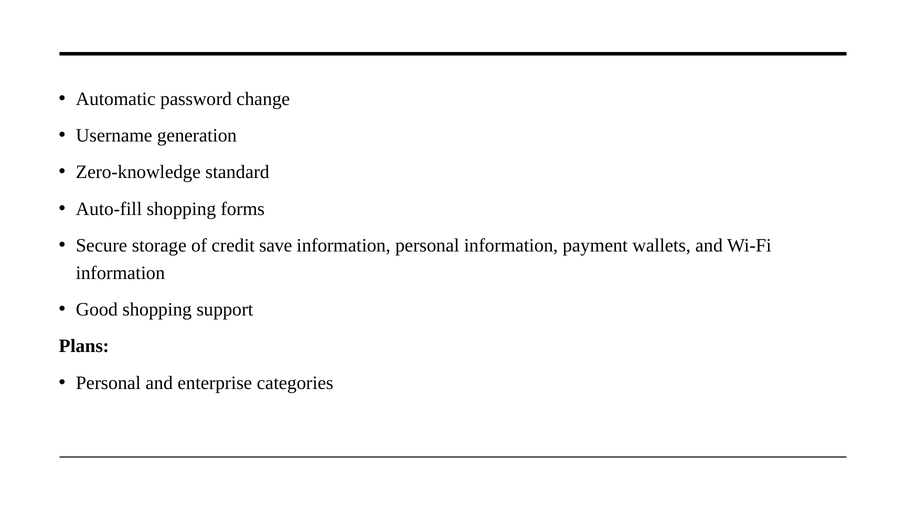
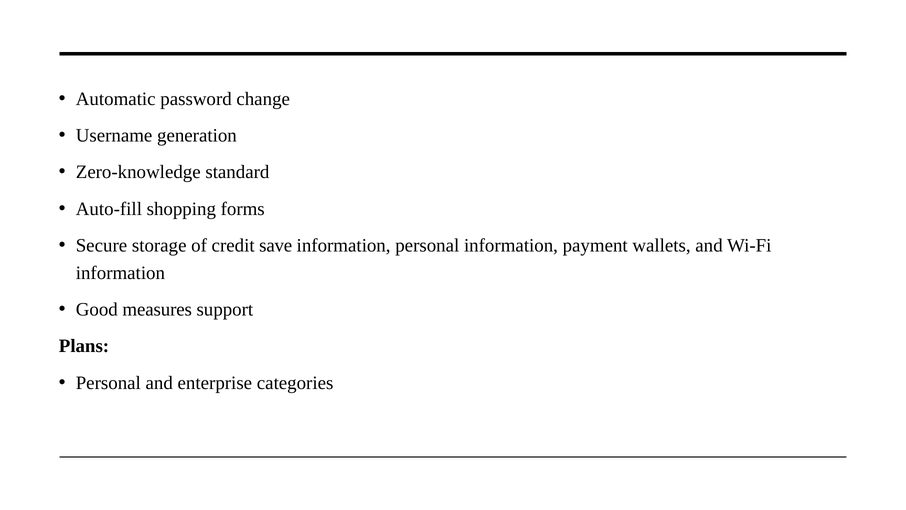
Good shopping: shopping -> measures
